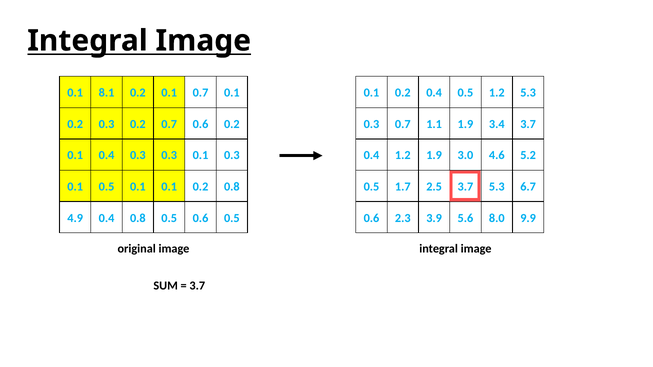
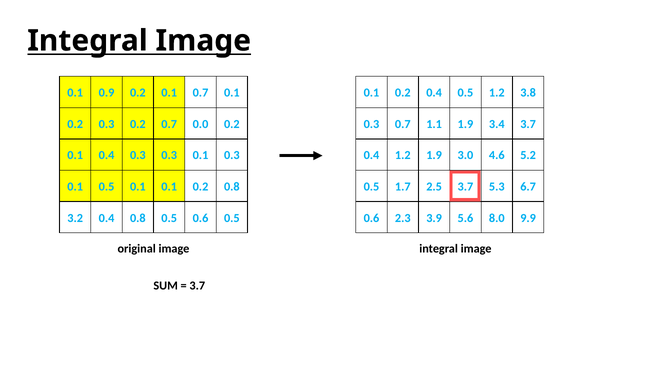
8.1: 8.1 -> 0.9
1.2 5.3: 5.3 -> 3.8
0.6 at (201, 124): 0.6 -> 0.0
4.9: 4.9 -> 3.2
